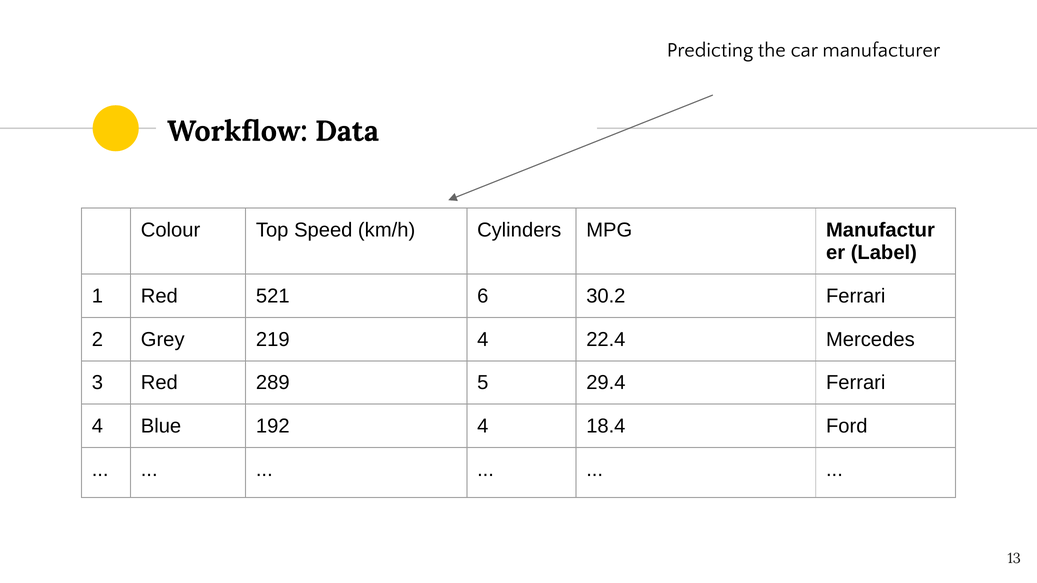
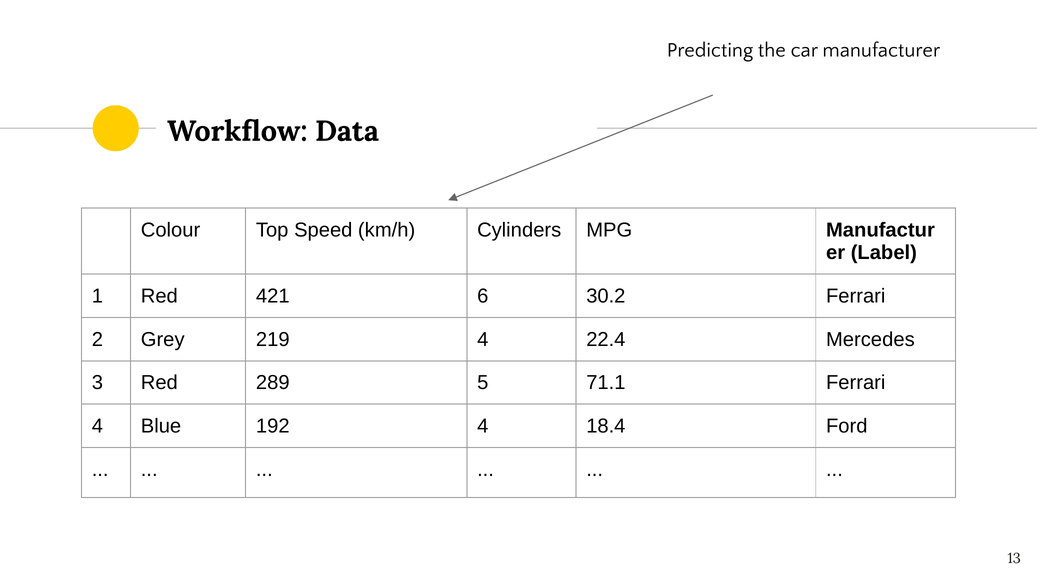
521: 521 -> 421
29.4: 29.4 -> 71.1
